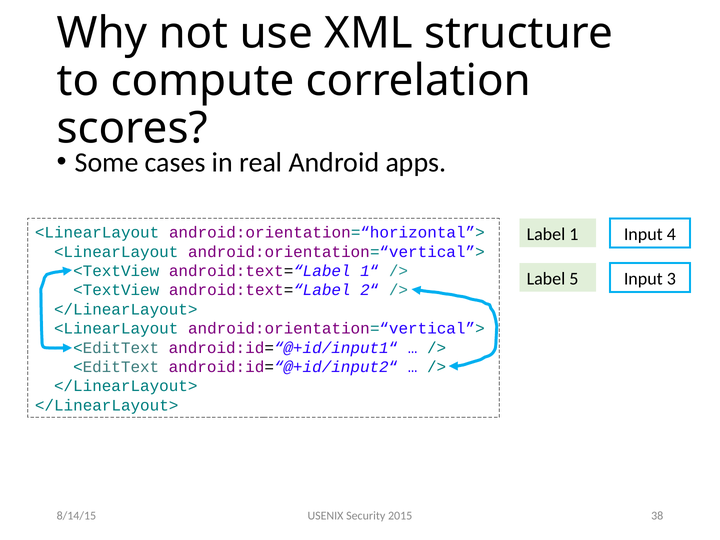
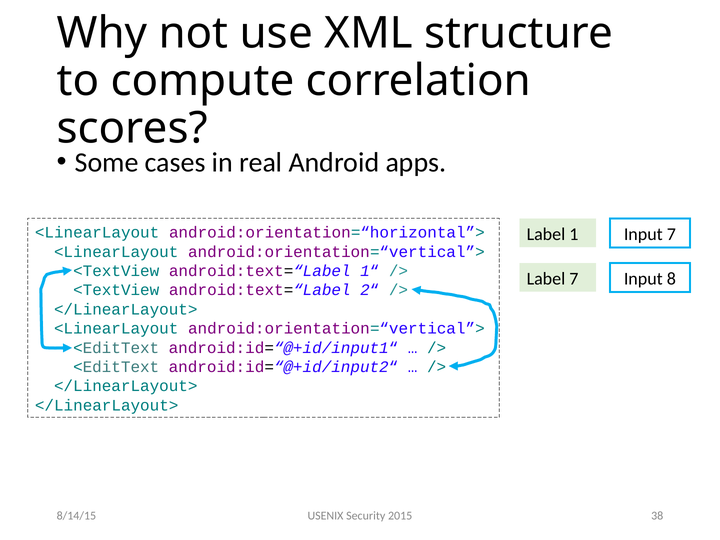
Input 4: 4 -> 7
Label 5: 5 -> 7
3: 3 -> 8
